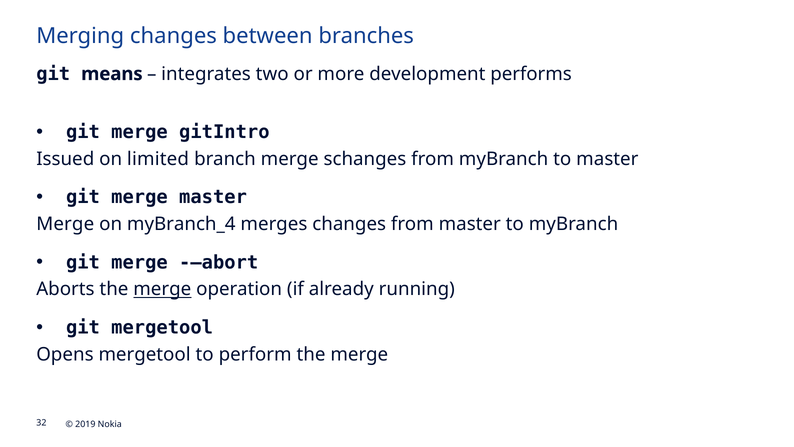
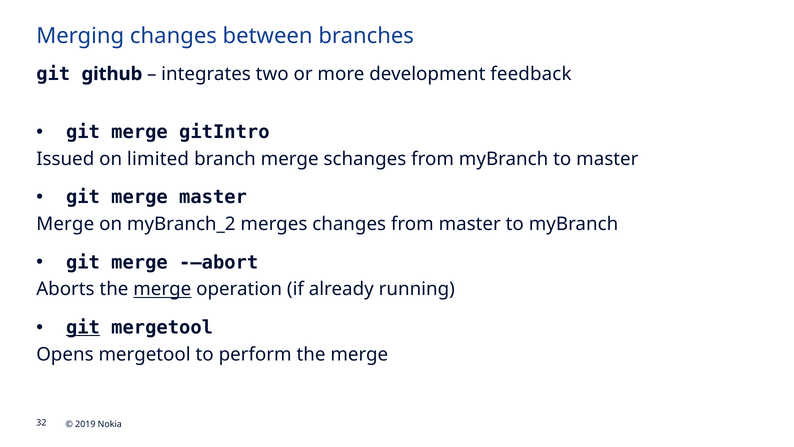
means: means -> github
performs: performs -> feedback
myBranch_4: myBranch_4 -> myBranch_2
git at (83, 327) underline: none -> present
